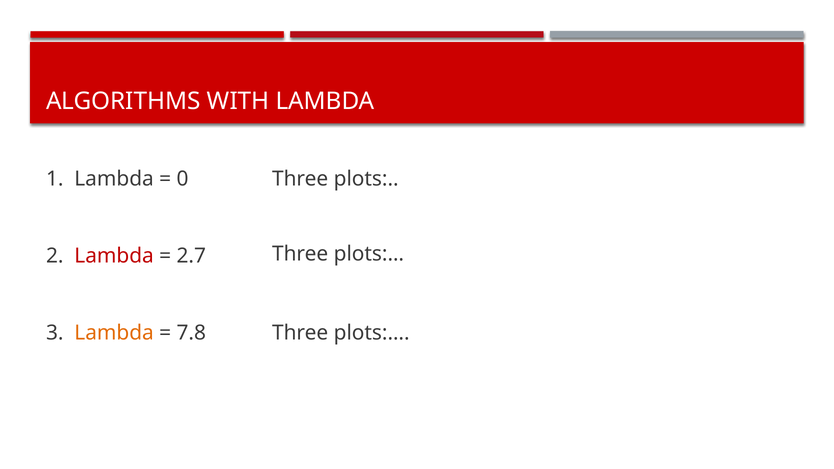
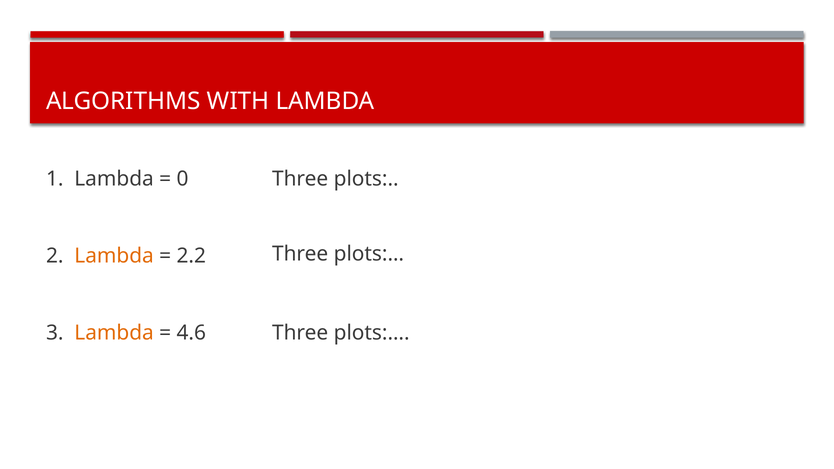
Lambda at (114, 256) colour: red -> orange
2.7: 2.7 -> 2.2
7.8: 7.8 -> 4.6
